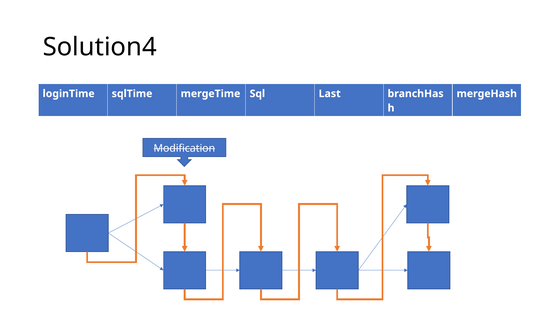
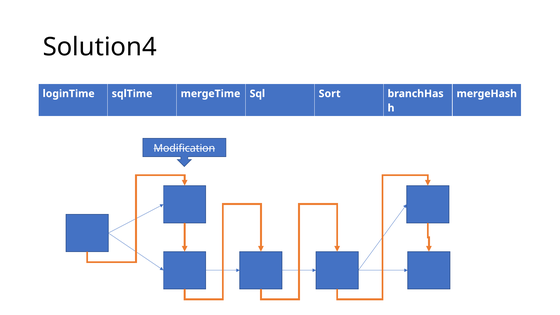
Last: Last -> Sort
